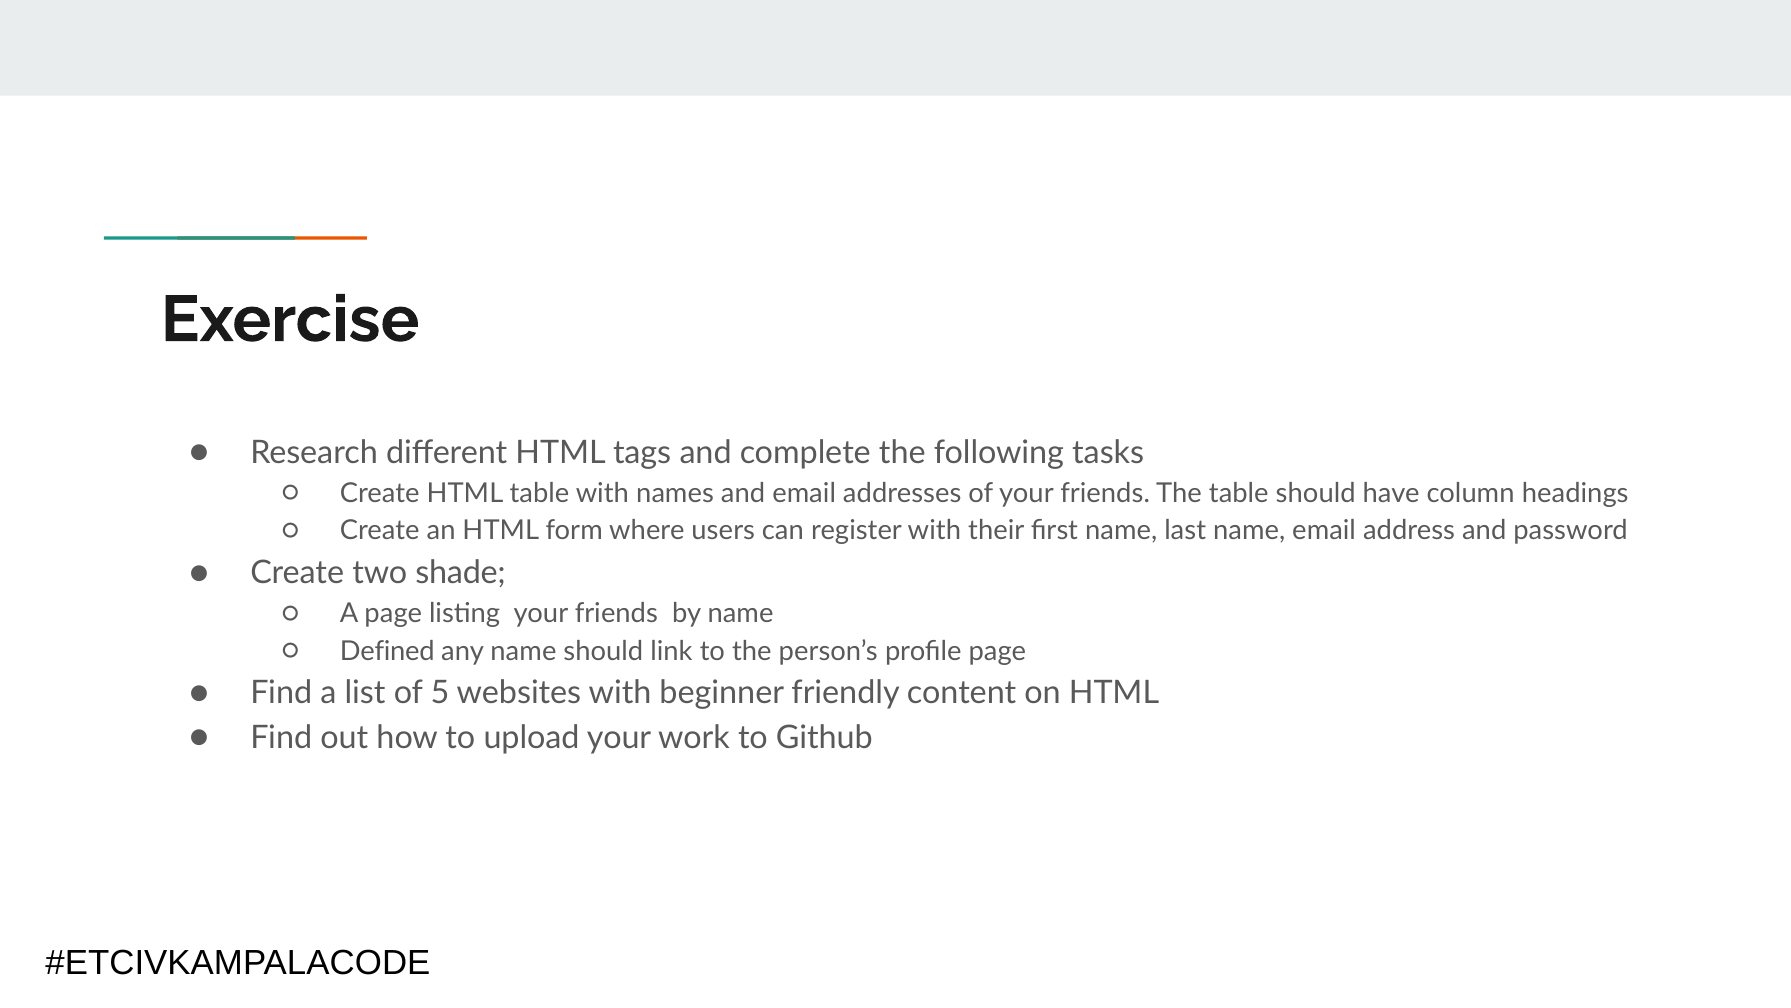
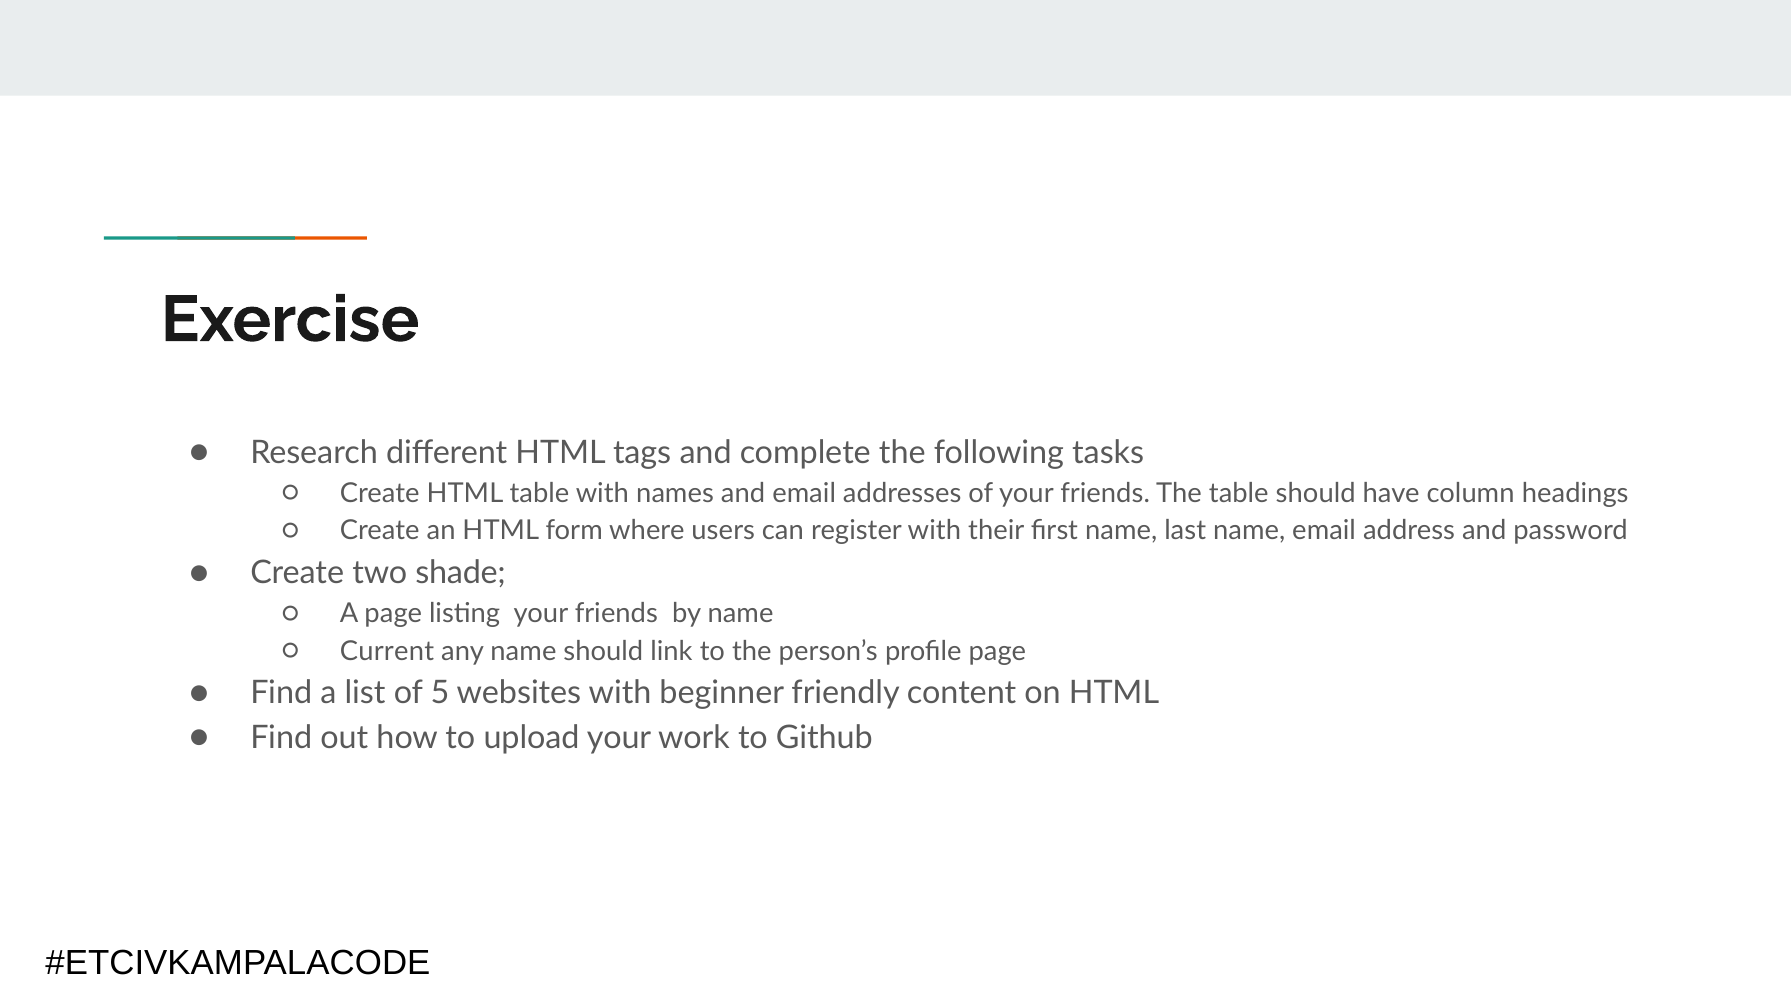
Defined: Defined -> Current
